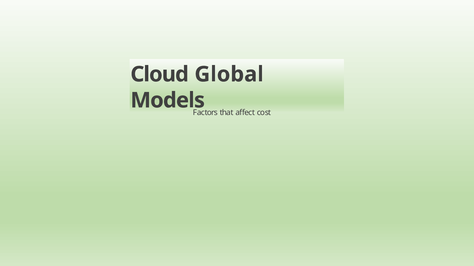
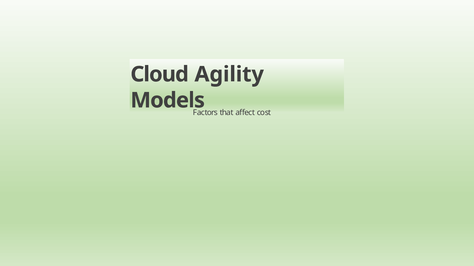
Global: Global -> Agility
